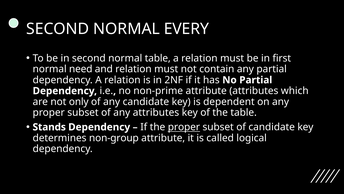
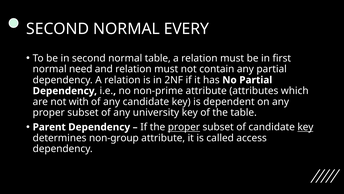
only: only -> with
any attributes: attributes -> university
Stands: Stands -> Parent
key at (305, 127) underline: none -> present
logical: logical -> access
